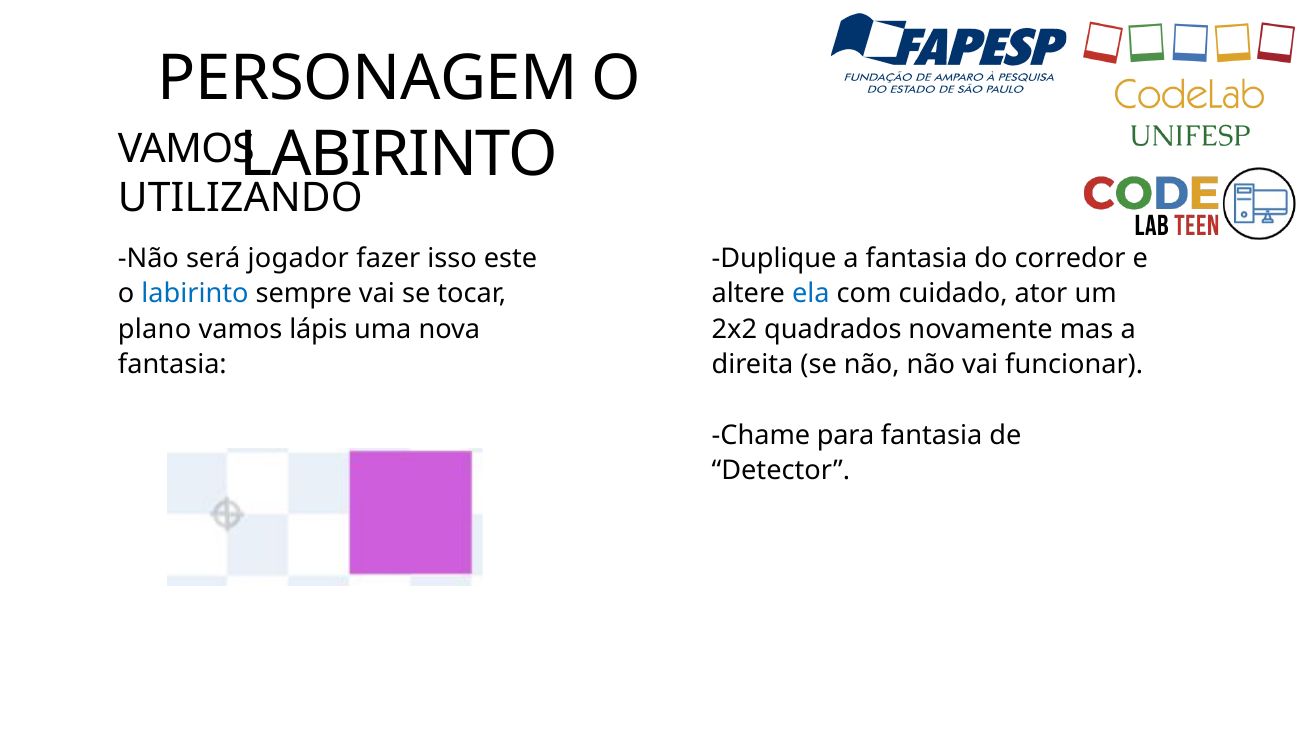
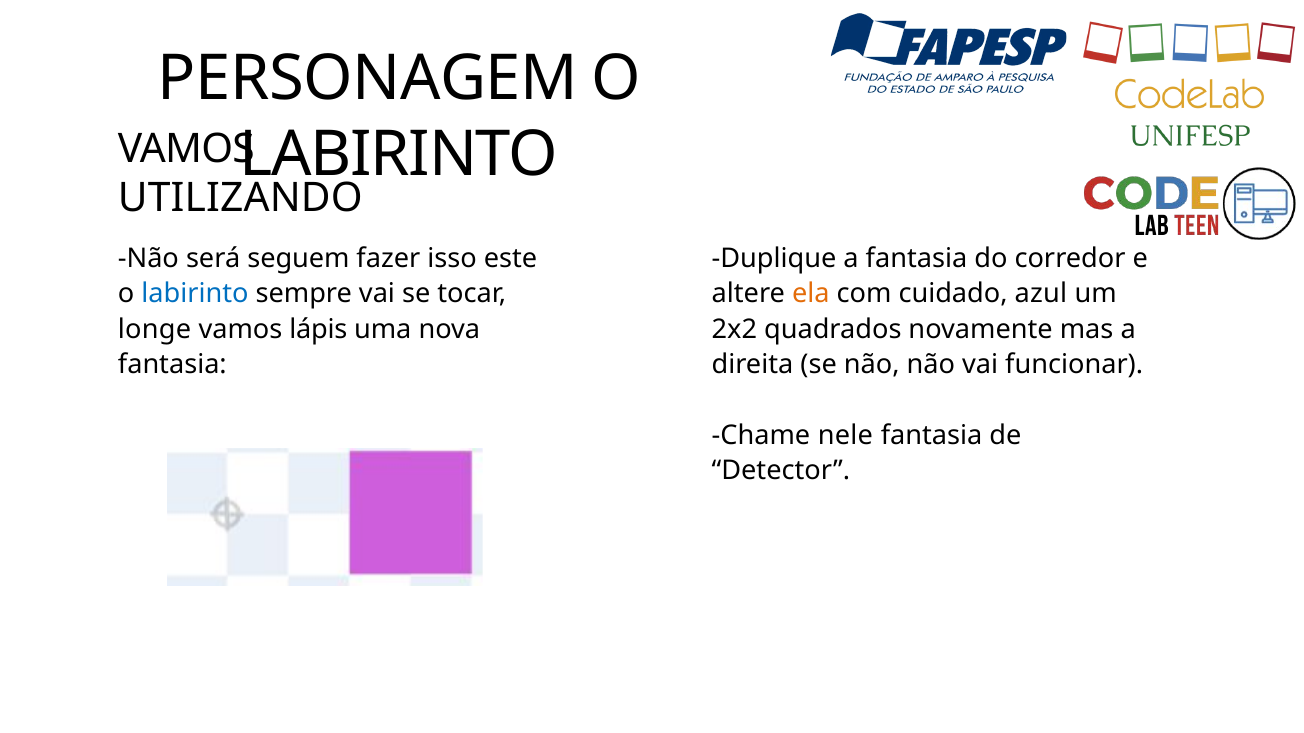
jogador: jogador -> seguem
ela colour: blue -> orange
ator: ator -> azul
plano: plano -> longe
para: para -> nele
